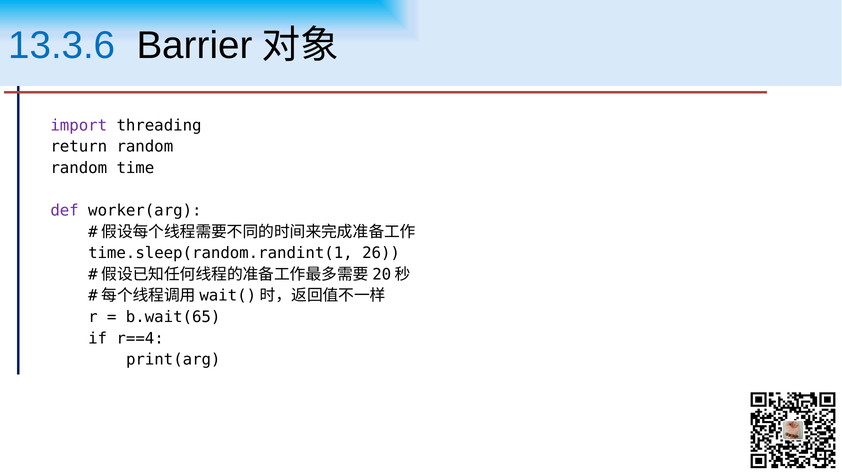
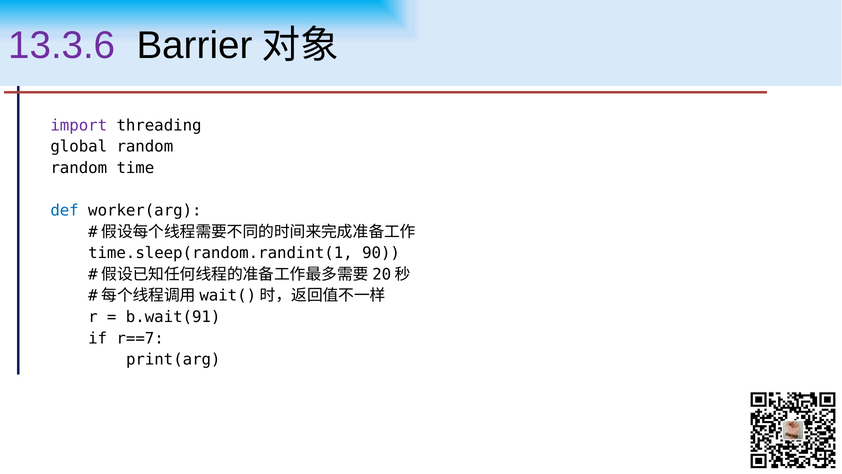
13.3.6 colour: blue -> purple
return: return -> global
def colour: purple -> blue
26: 26 -> 90
b.wait(65: b.wait(65 -> b.wait(91
r==4: r==4 -> r==7
